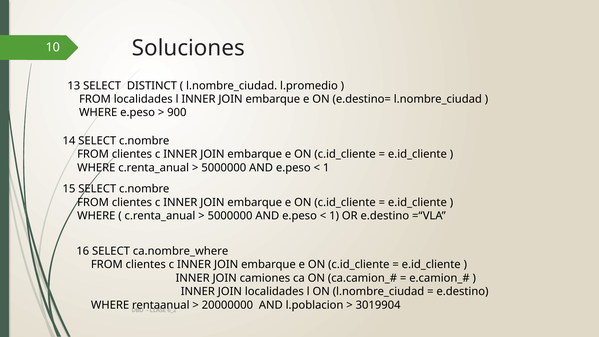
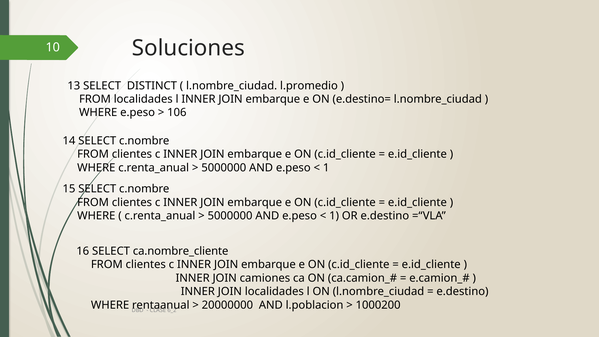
900: 900 -> 106
ca.nombre_where: ca.nombre_where -> ca.nombre_cliente
3019904: 3019904 -> 1000200
